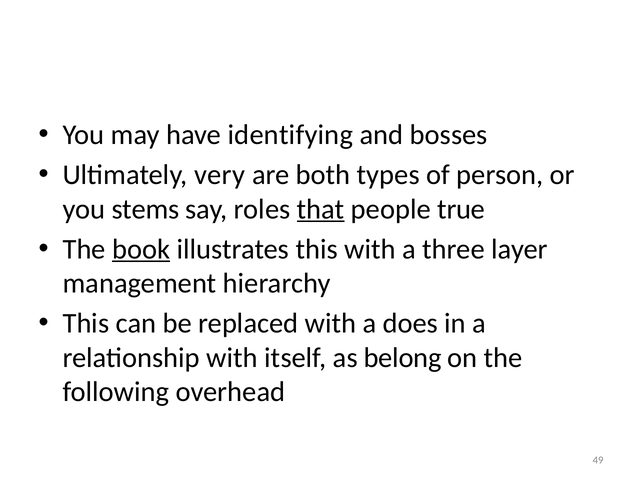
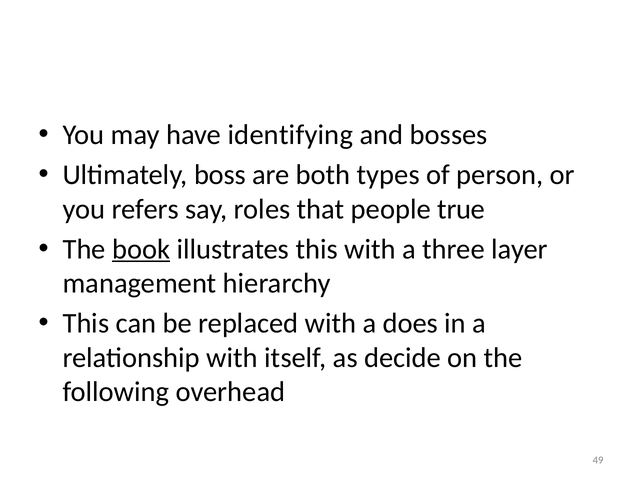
very: very -> boss
stems: stems -> refers
that underline: present -> none
belong: belong -> decide
